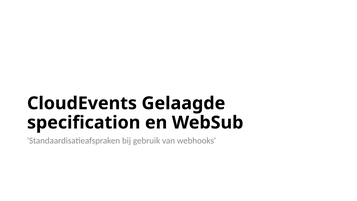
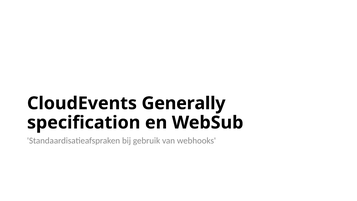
Gelaagde: Gelaagde -> Generally
